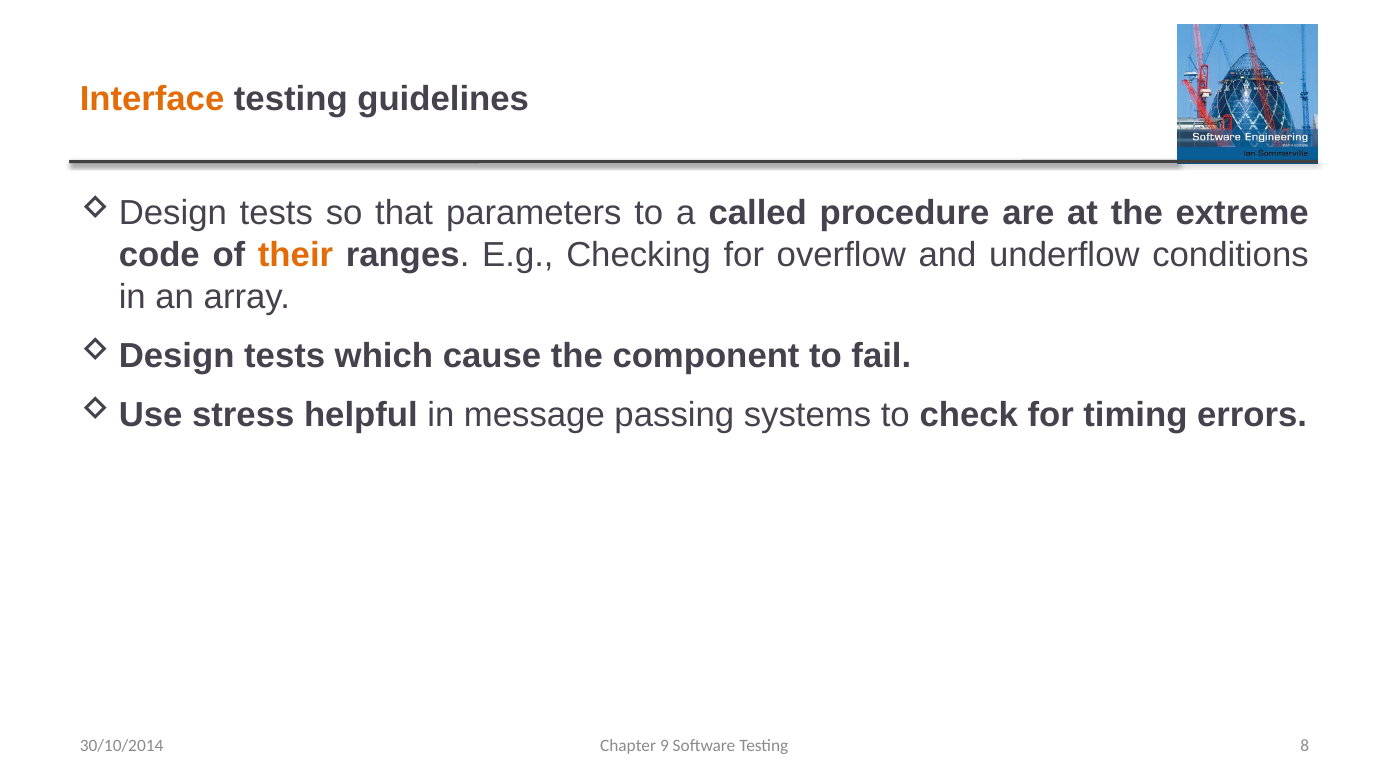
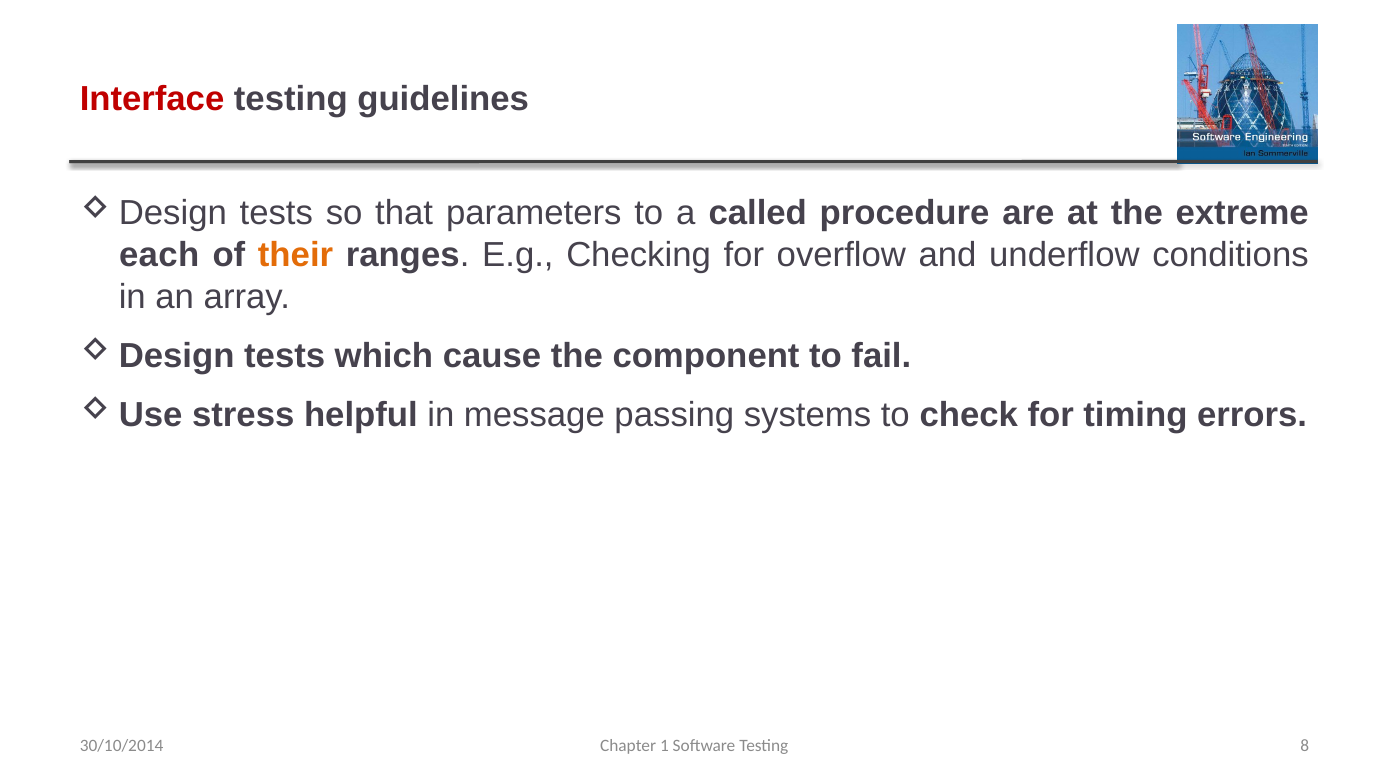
Interface colour: orange -> red
code: code -> each
9: 9 -> 1
